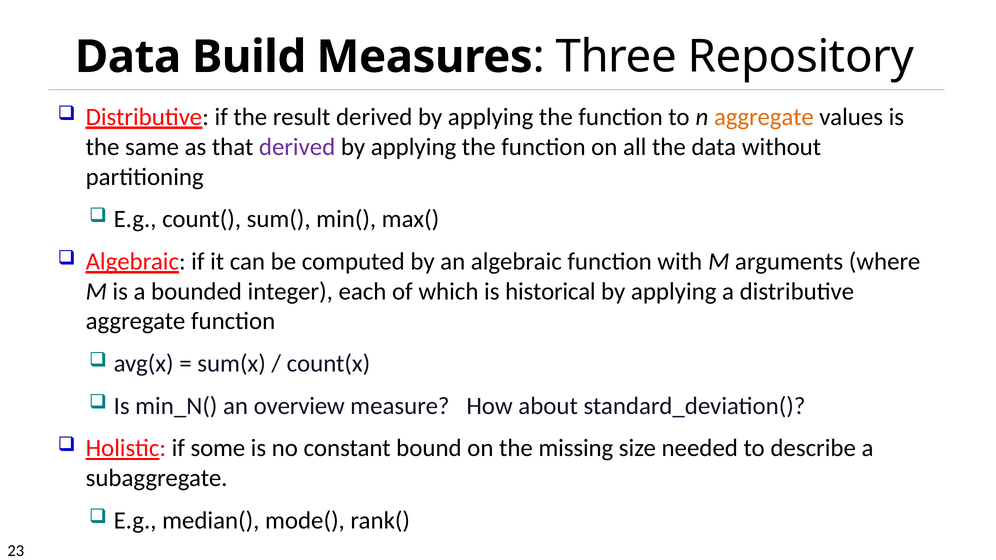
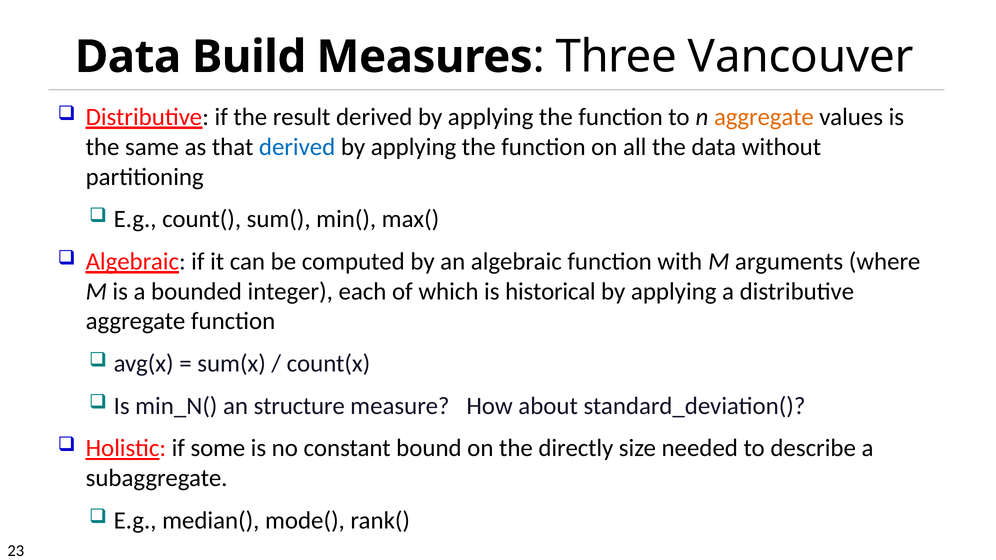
Repository: Repository -> Vancouver
derived at (297, 147) colour: purple -> blue
overview: overview -> structure
missing: missing -> directly
